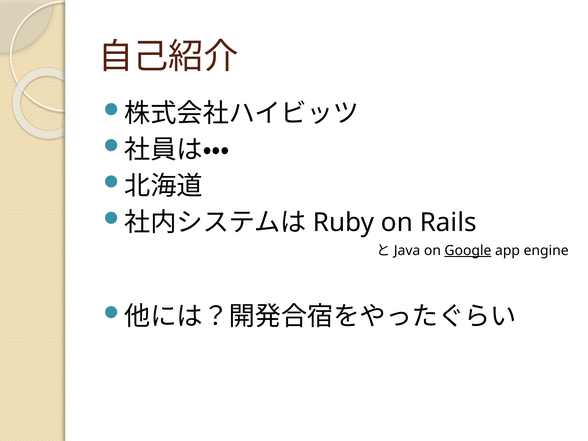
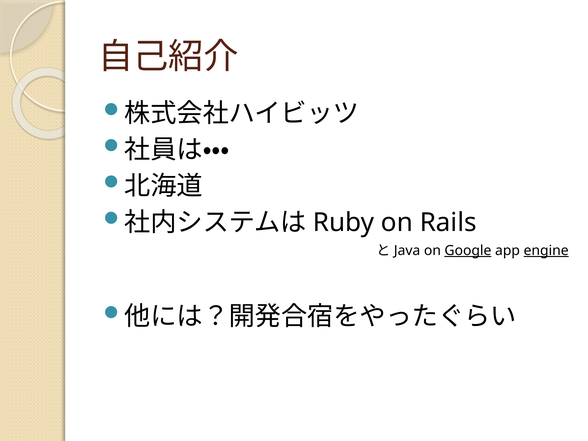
engine underline: none -> present
